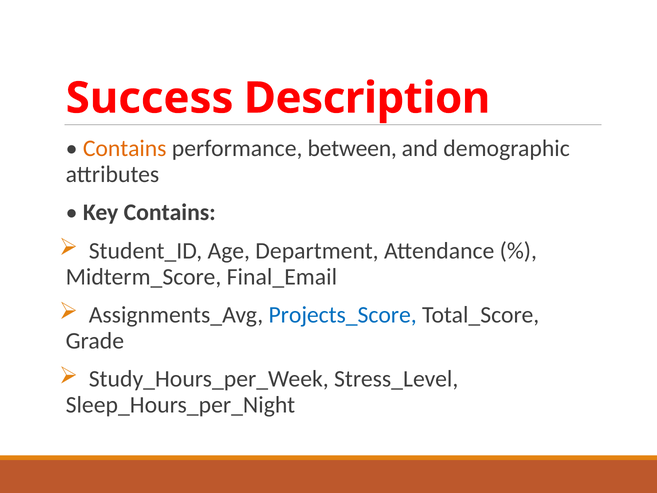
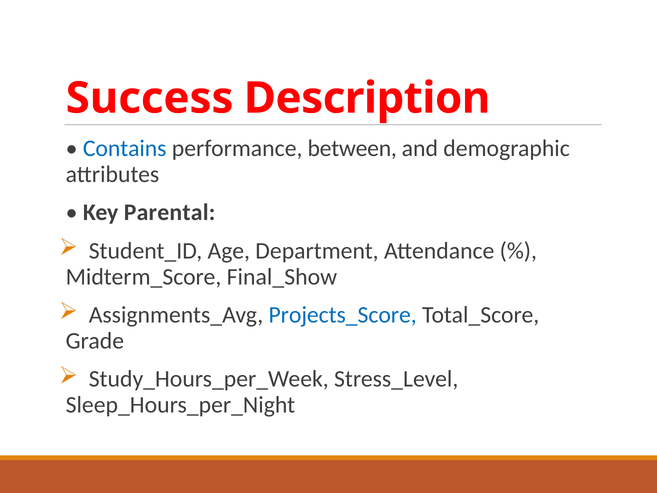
Contains at (125, 149) colour: orange -> blue
Key Contains: Contains -> Parental
Final_Email: Final_Email -> Final_Show
